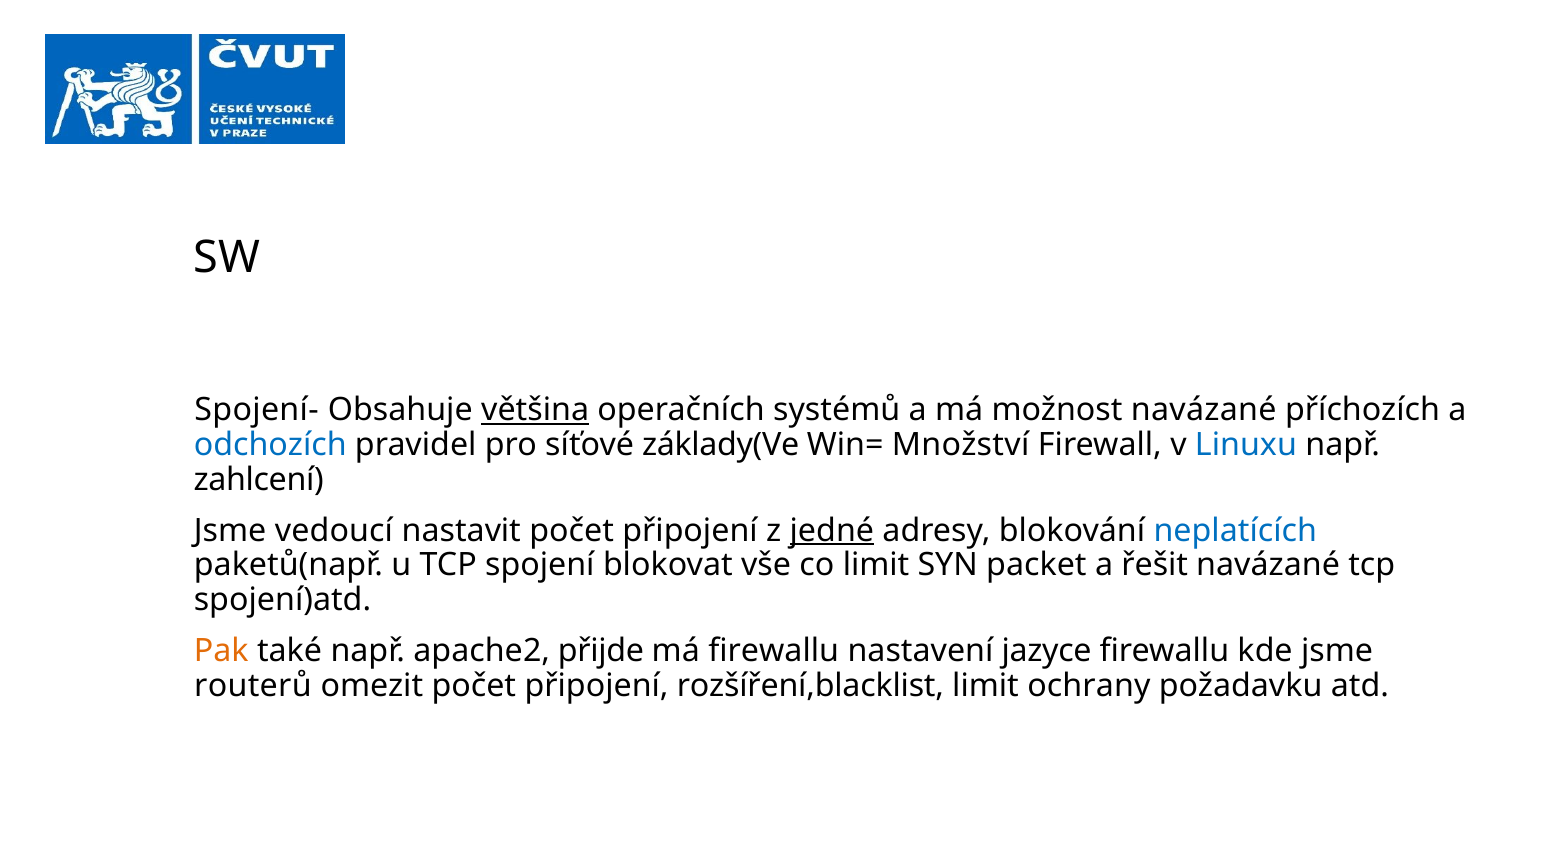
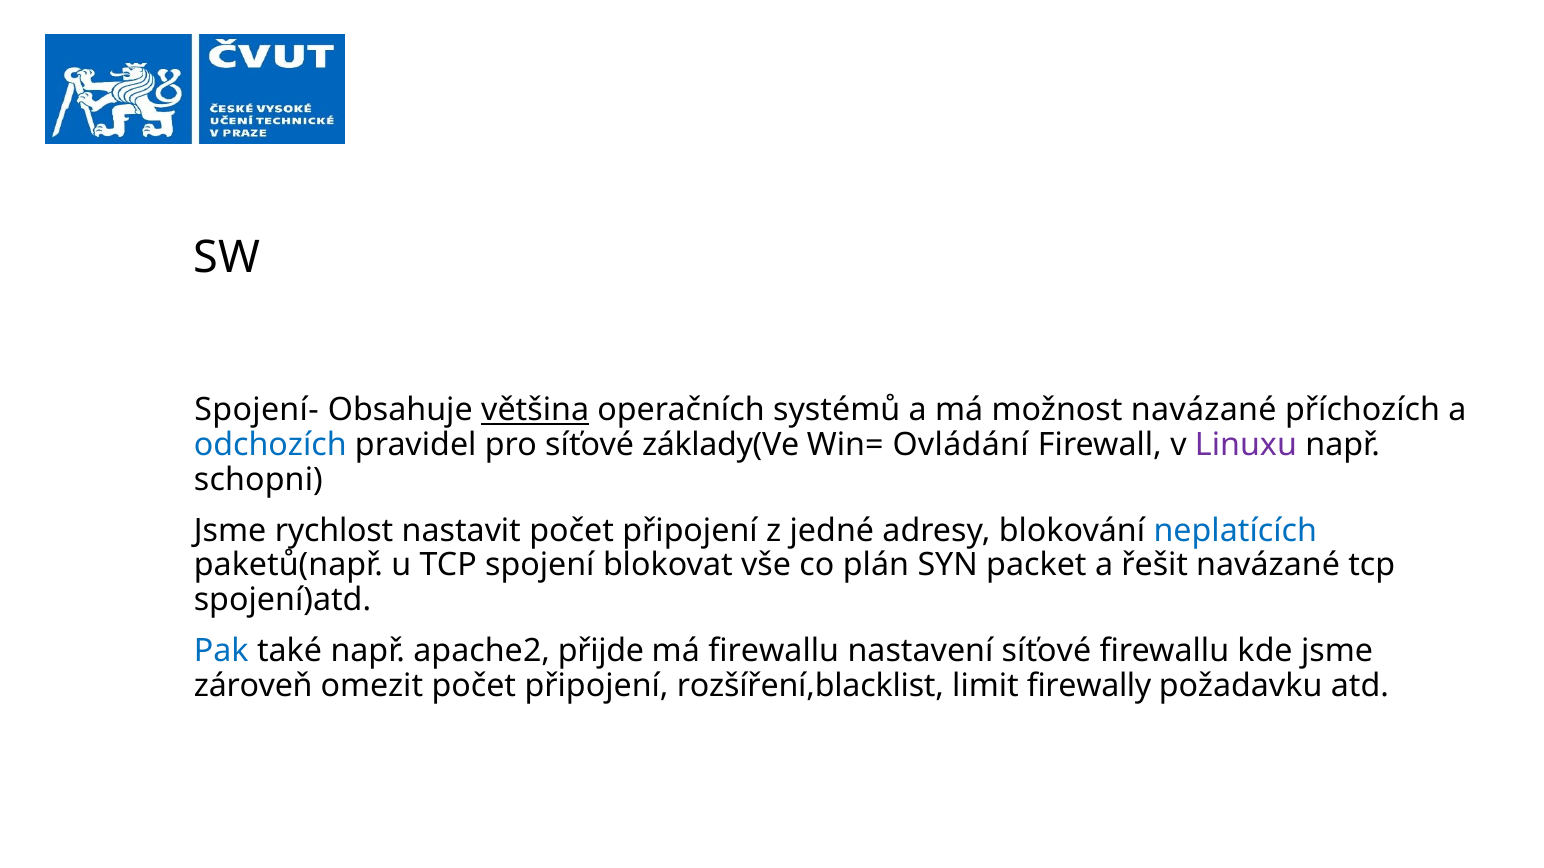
Množství: Množství -> Ovládání
Linuxu colour: blue -> purple
zahlcení: zahlcení -> schopni
vedoucí: vedoucí -> rychlost
jedné underline: present -> none
co limit: limit -> plán
Pak colour: orange -> blue
nastavení jazyce: jazyce -> síťové
routerů: routerů -> zároveň
ochrany: ochrany -> firewally
